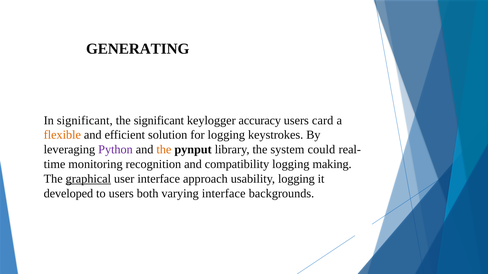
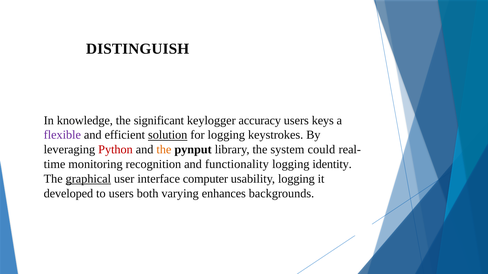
GENERATING: GENERATING -> DISTINGUISH
In significant: significant -> knowledge
card: card -> keys
flexible colour: orange -> purple
solution underline: none -> present
Python colour: purple -> red
compatibility: compatibility -> functionality
making: making -> identity
approach: approach -> computer
varying interface: interface -> enhances
